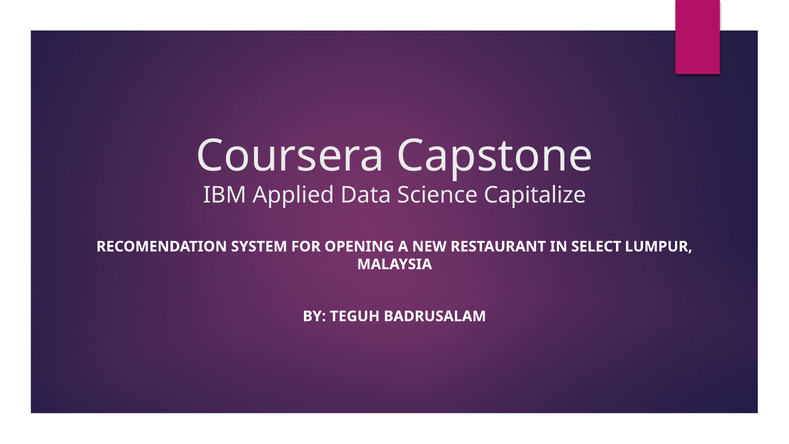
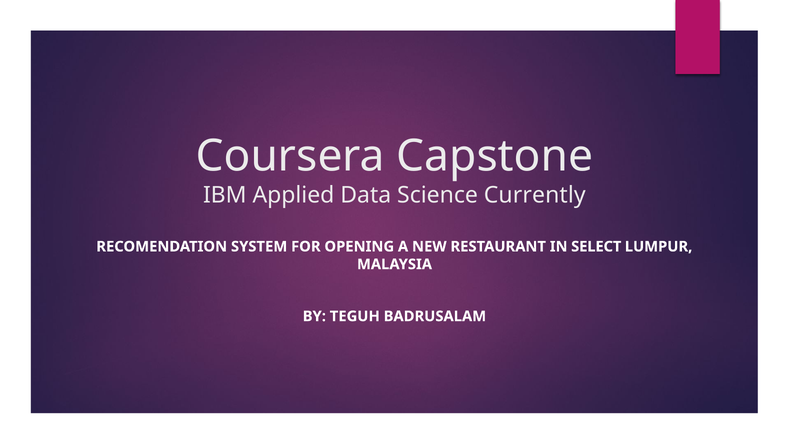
Capitalize: Capitalize -> Currently
